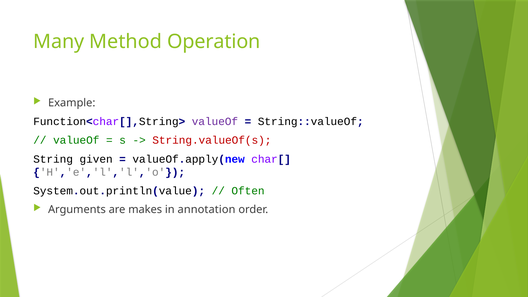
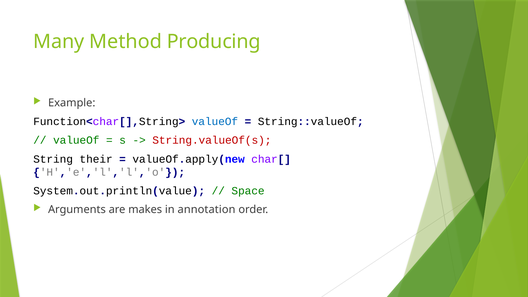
Operation: Operation -> Producing
valueOf at (215, 122) colour: purple -> blue
given: given -> their
Often: Often -> Space
